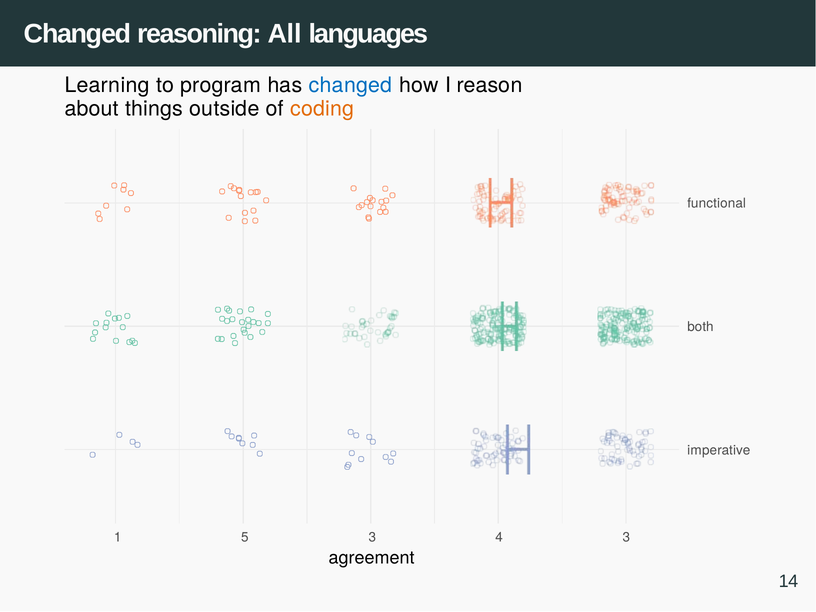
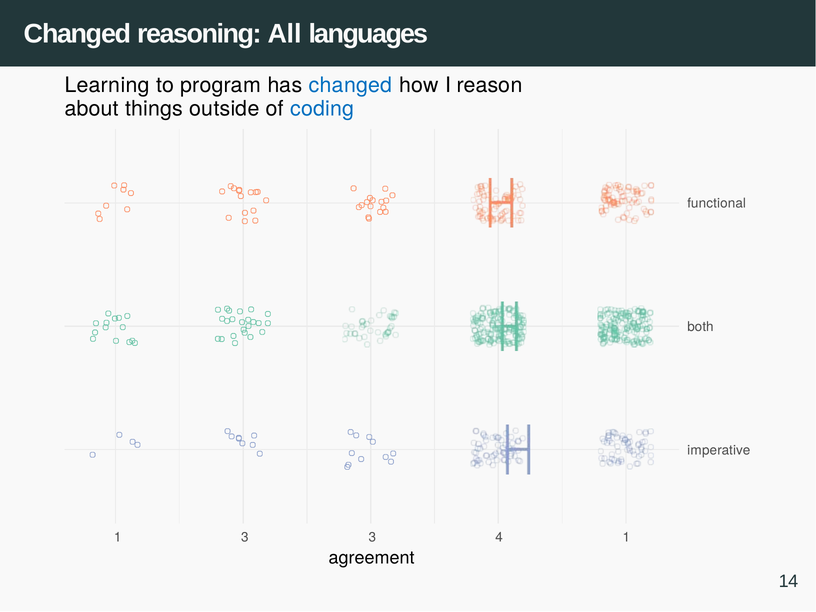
coding colour: orange -> blue
1 5: 5 -> 3
4 3: 3 -> 1
